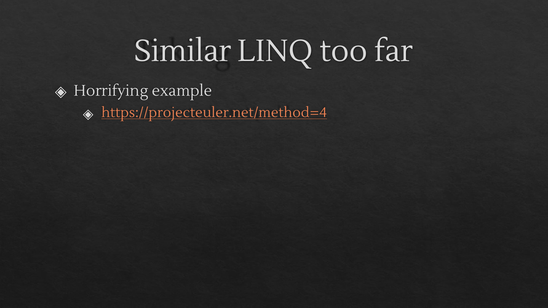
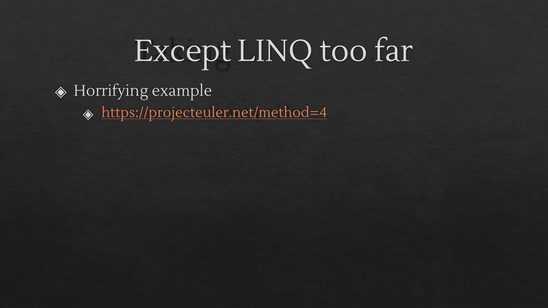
Similar: Similar -> Except
